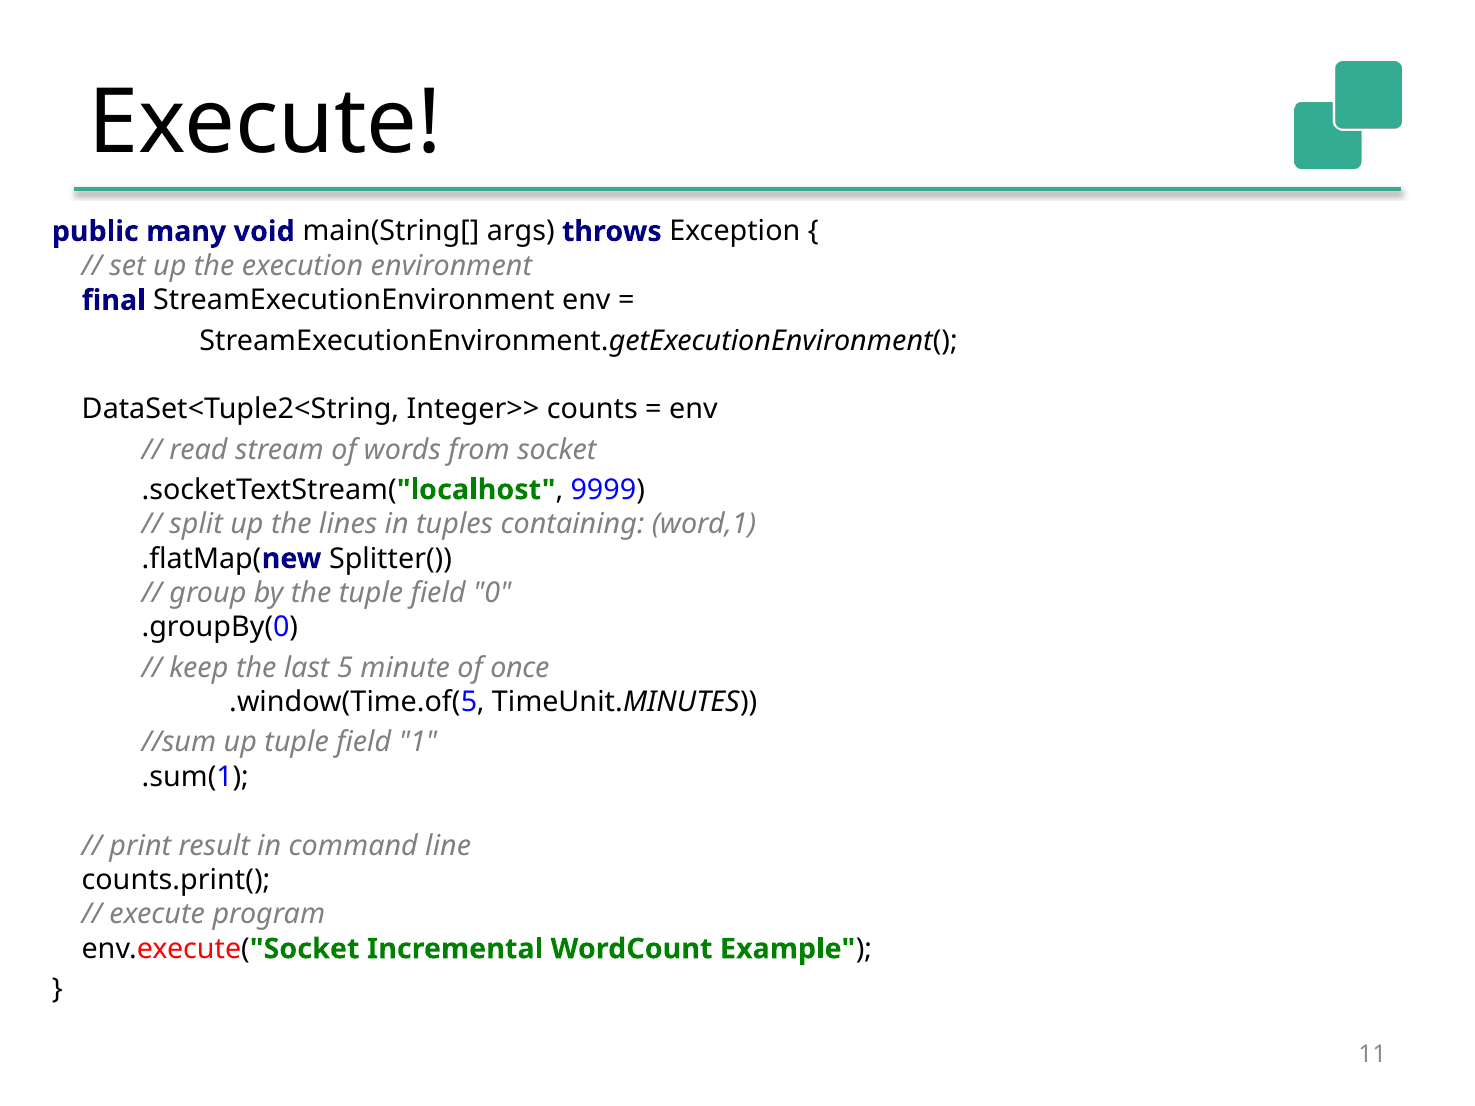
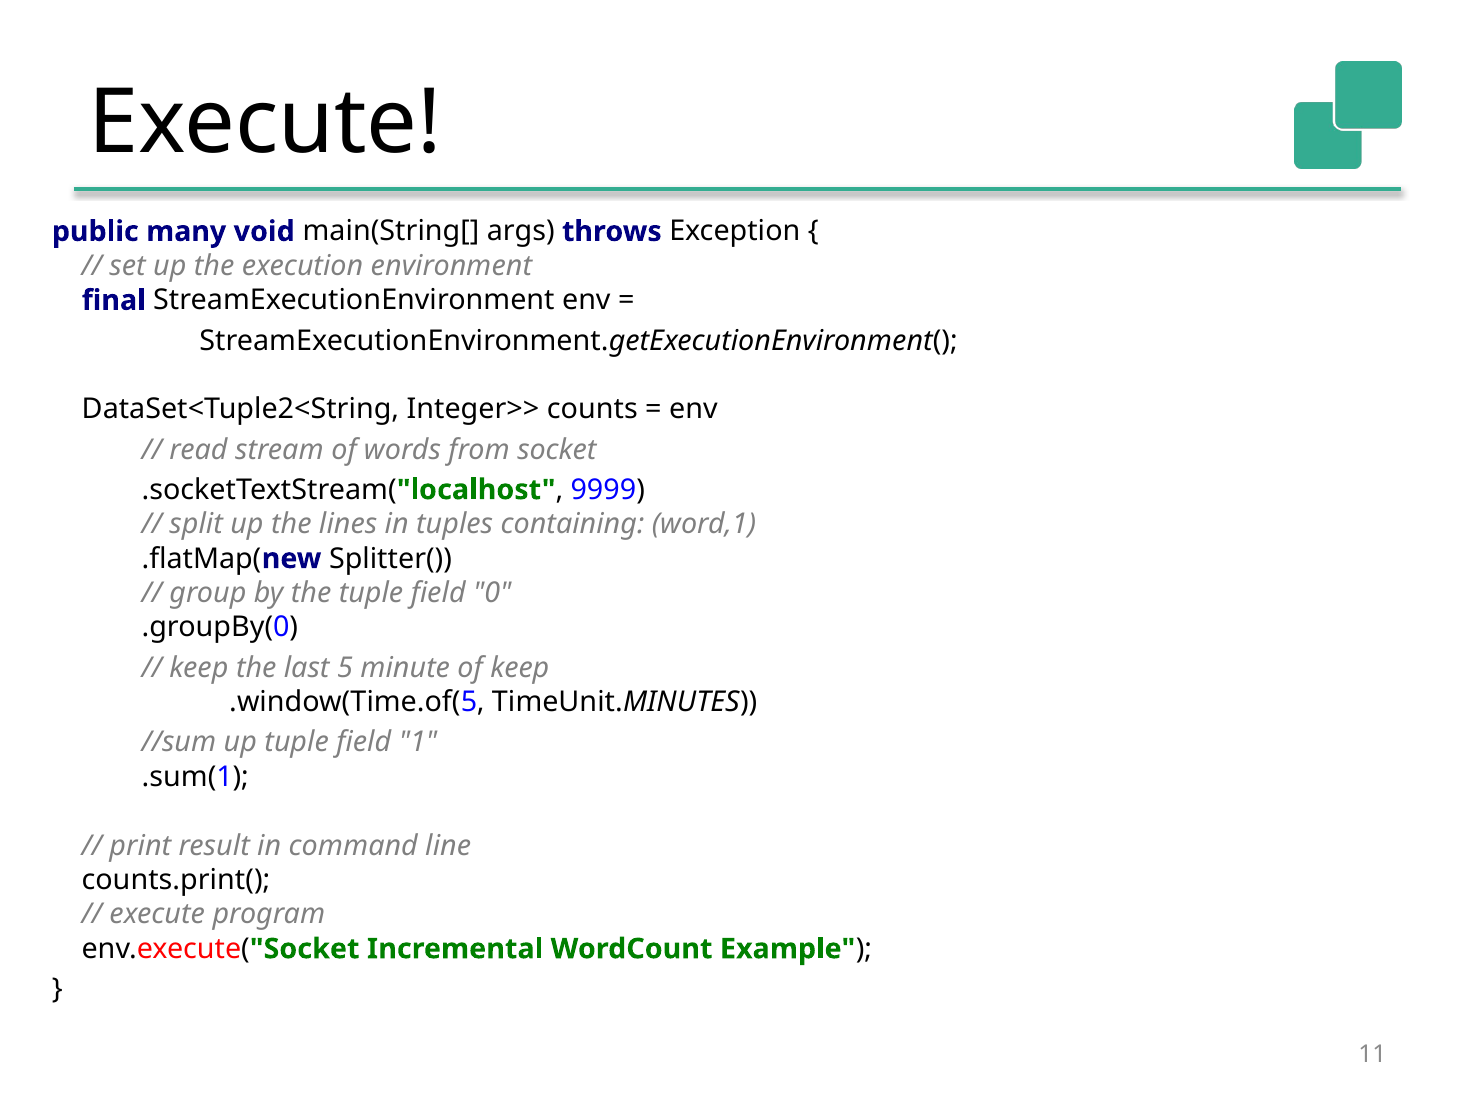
of once: once -> keep
